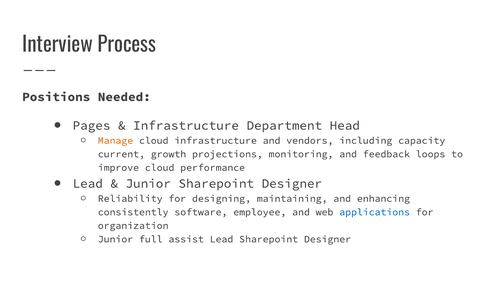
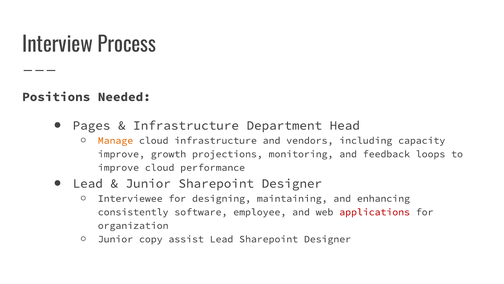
current at (121, 154): current -> improve
Reliability: Reliability -> Interviewee
applications colour: blue -> red
full: full -> copy
